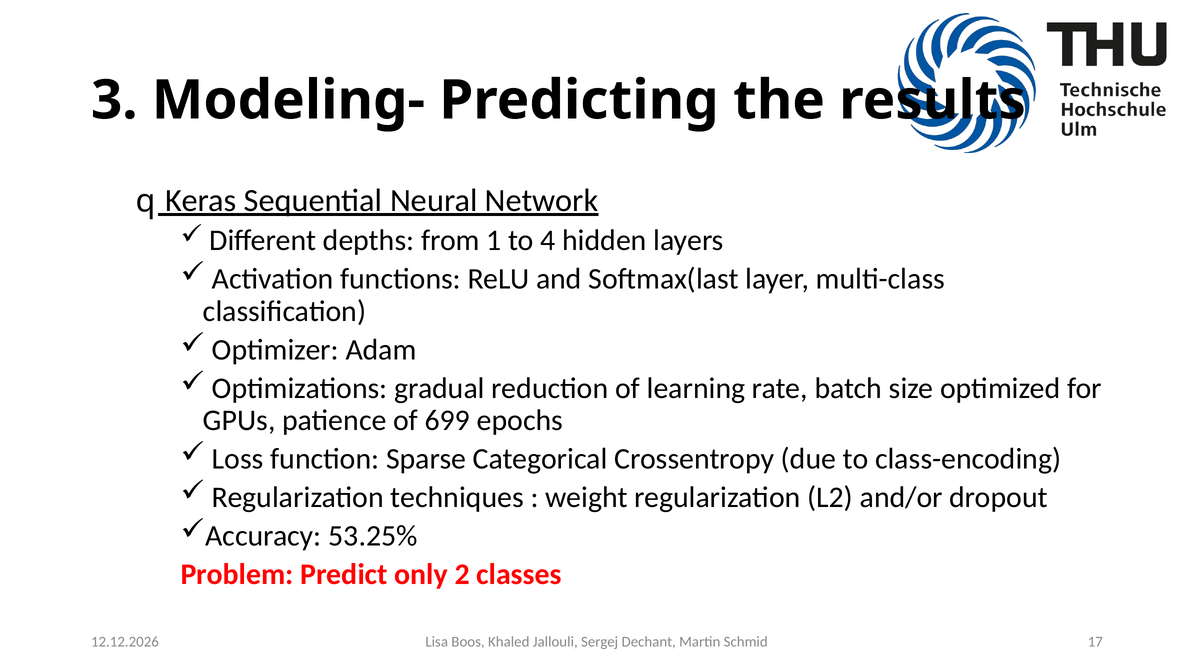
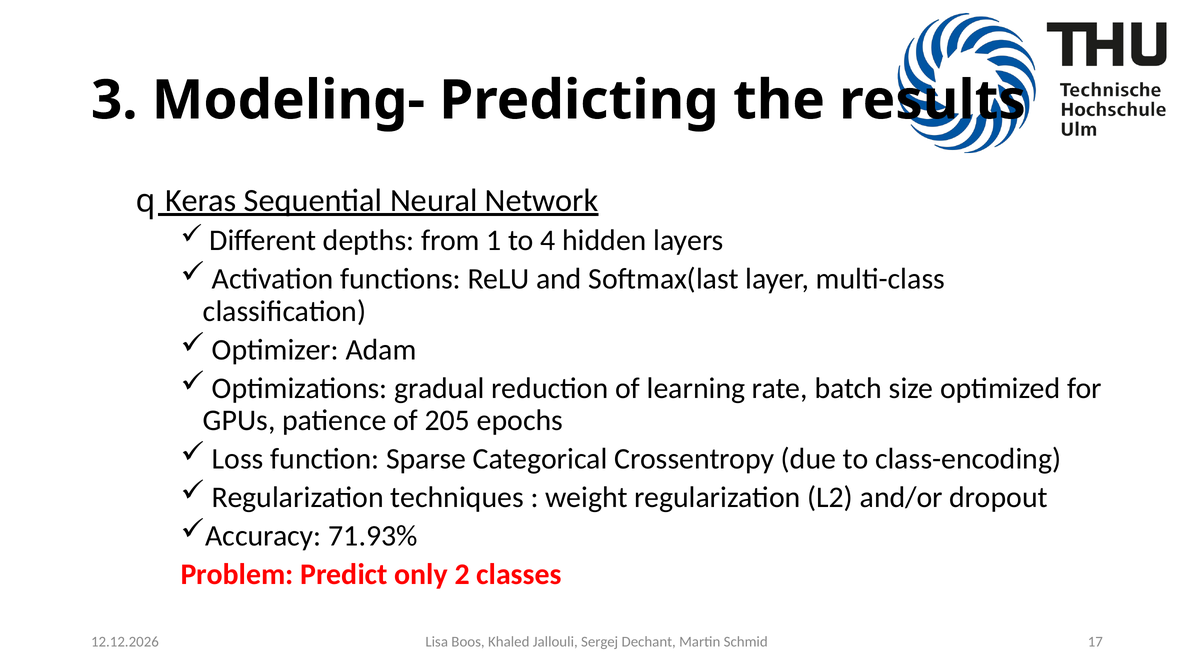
699: 699 -> 205
53.25%: 53.25% -> 71.93%
